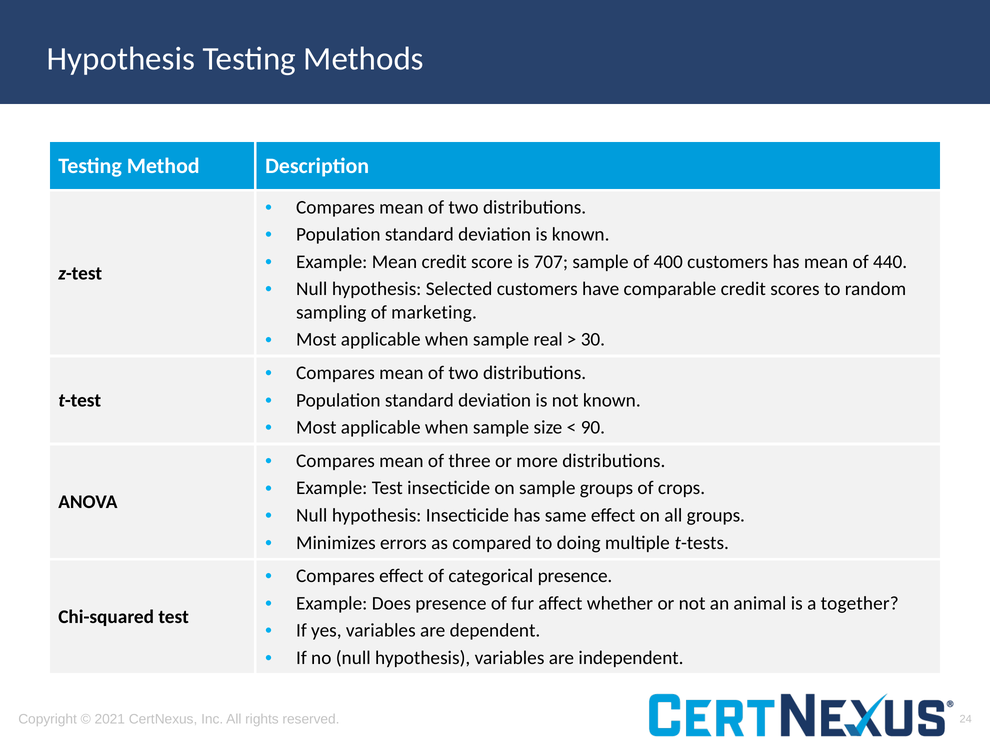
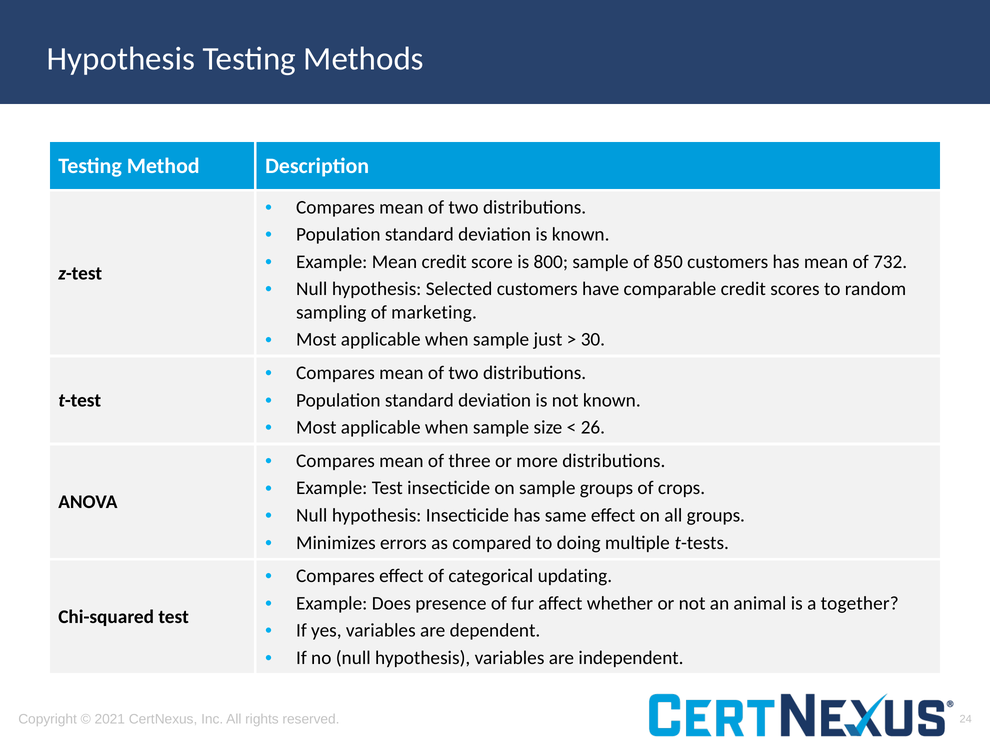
707: 707 -> 800
400: 400 -> 850
440: 440 -> 732
real: real -> just
90: 90 -> 26
categorical presence: presence -> updating
